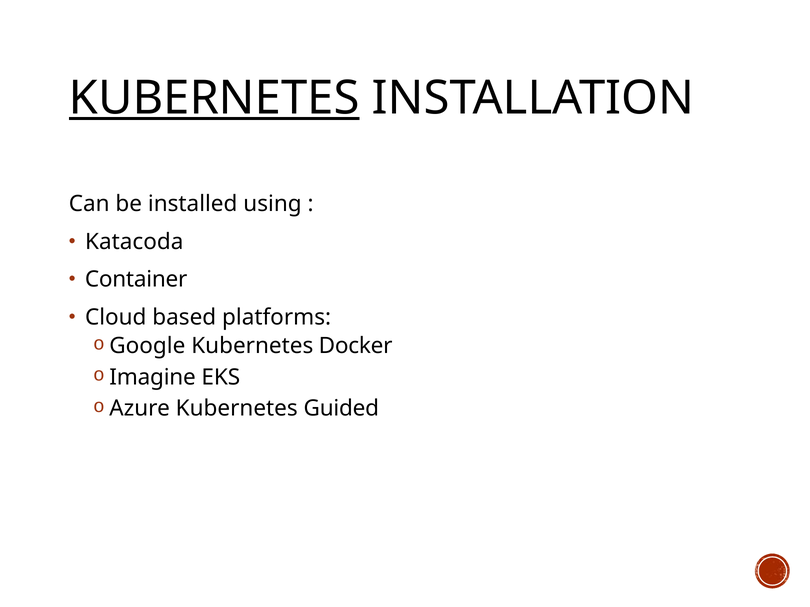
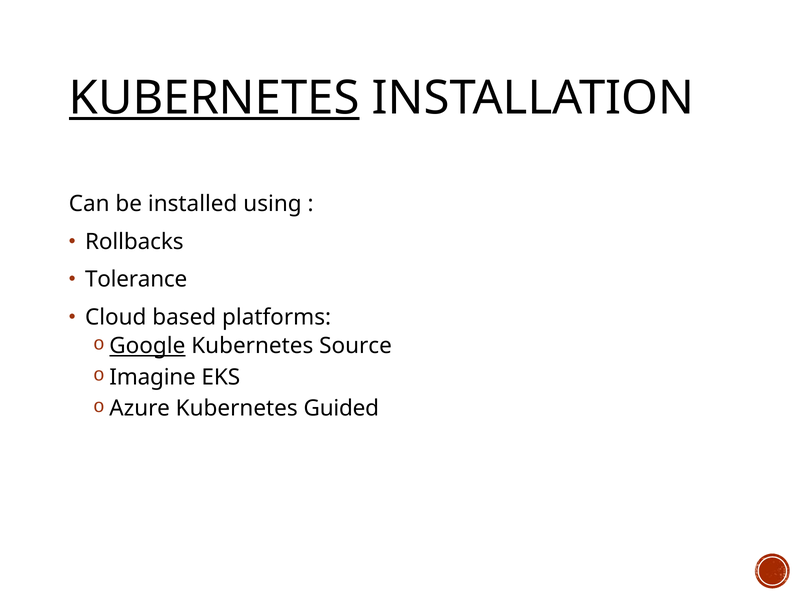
Katacoda: Katacoda -> Rollbacks
Container: Container -> Tolerance
Google underline: none -> present
Docker: Docker -> Source
